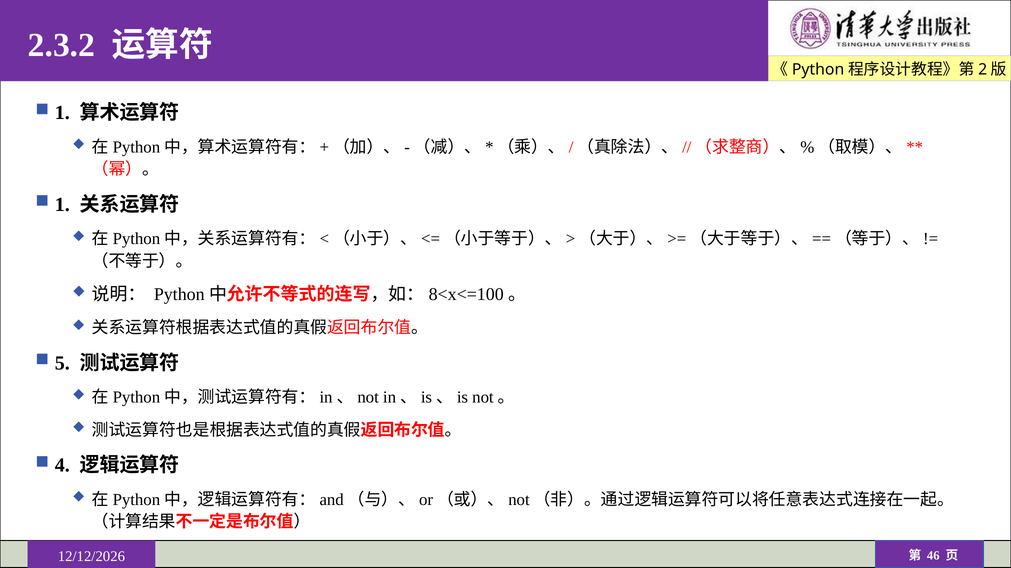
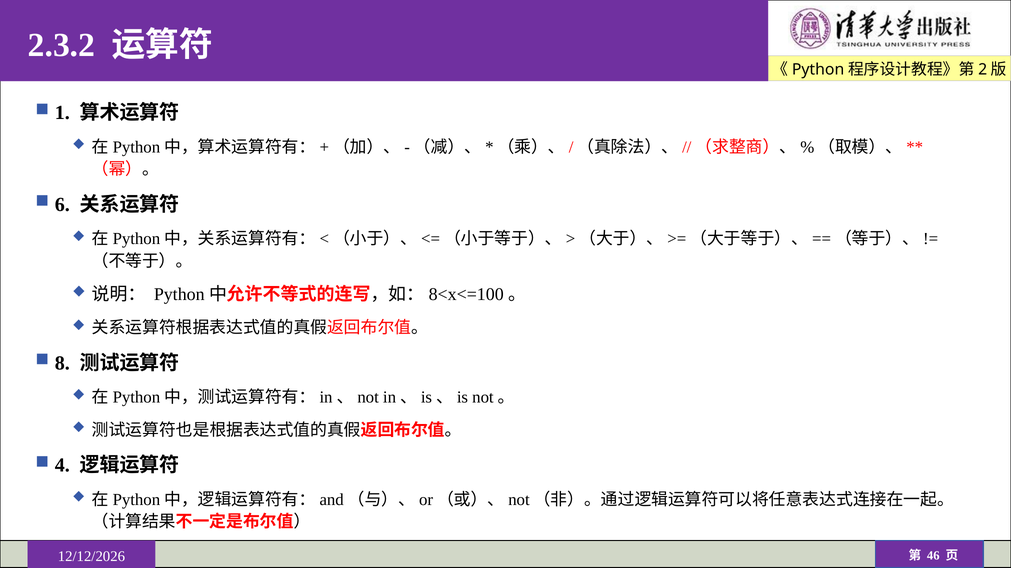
1 at (62, 205): 1 -> 6
5: 5 -> 8
